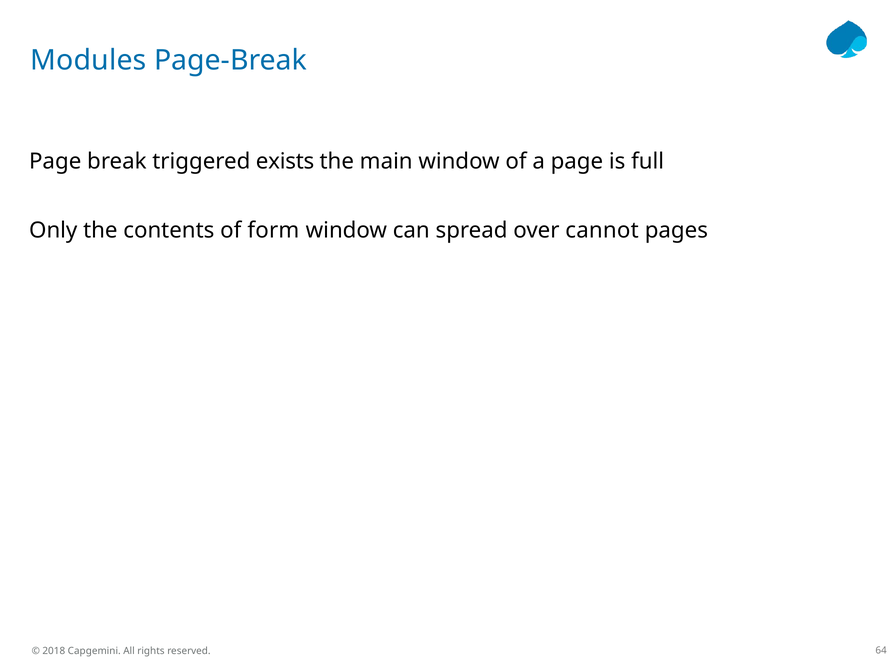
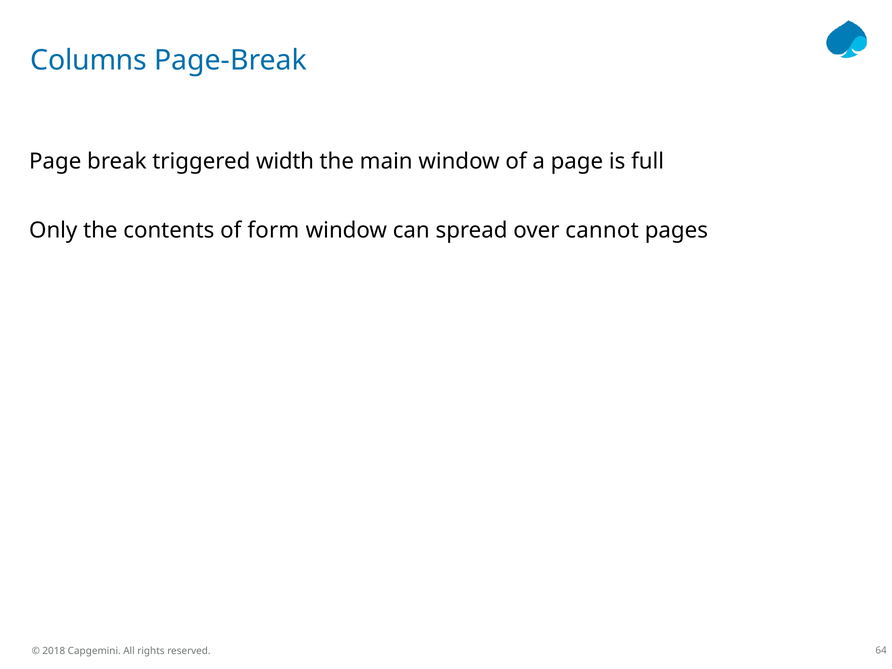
Modules: Modules -> Columns
exists: exists -> width
